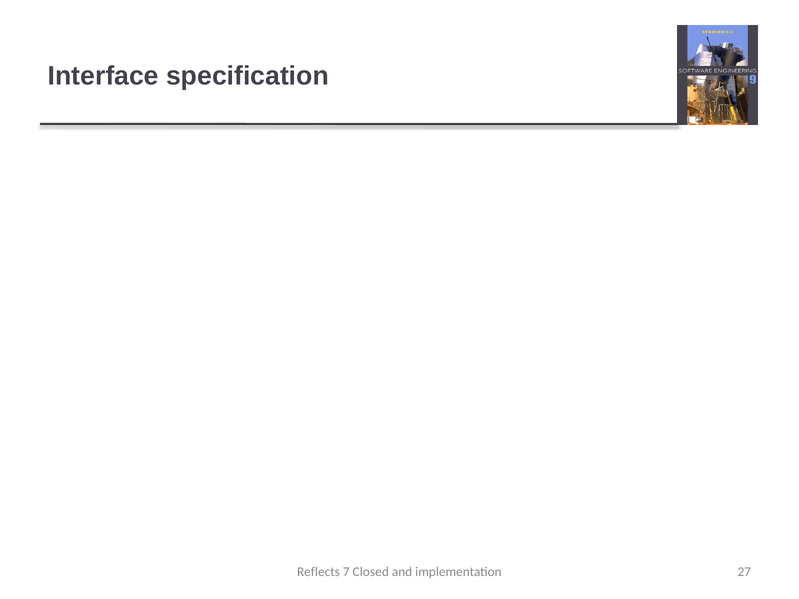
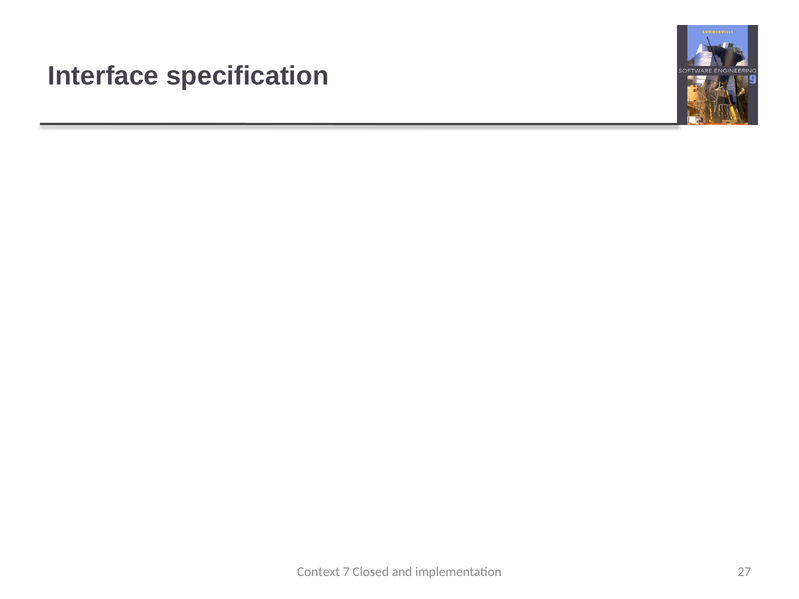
Reflects: Reflects -> Context
